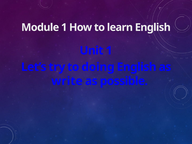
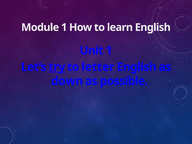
try underline: none -> present
doing: doing -> letter
write: write -> down
